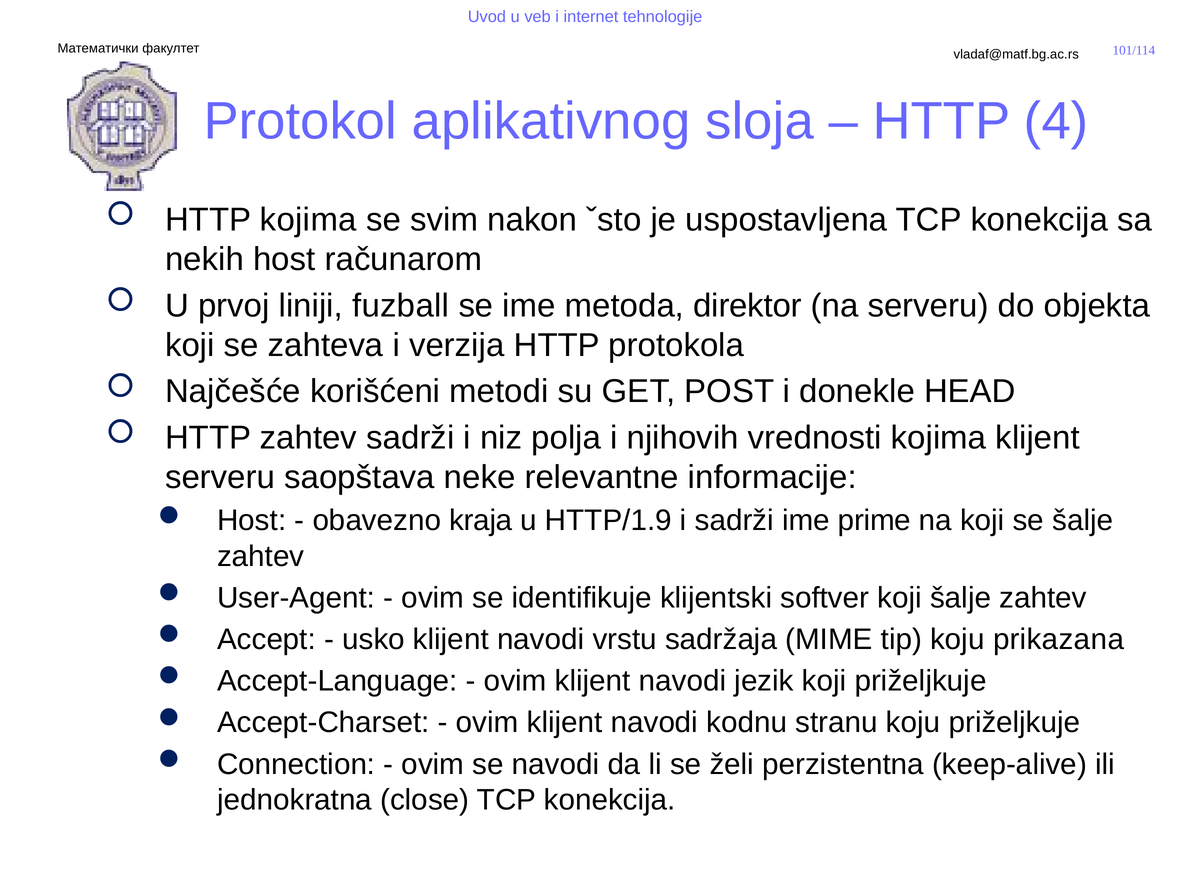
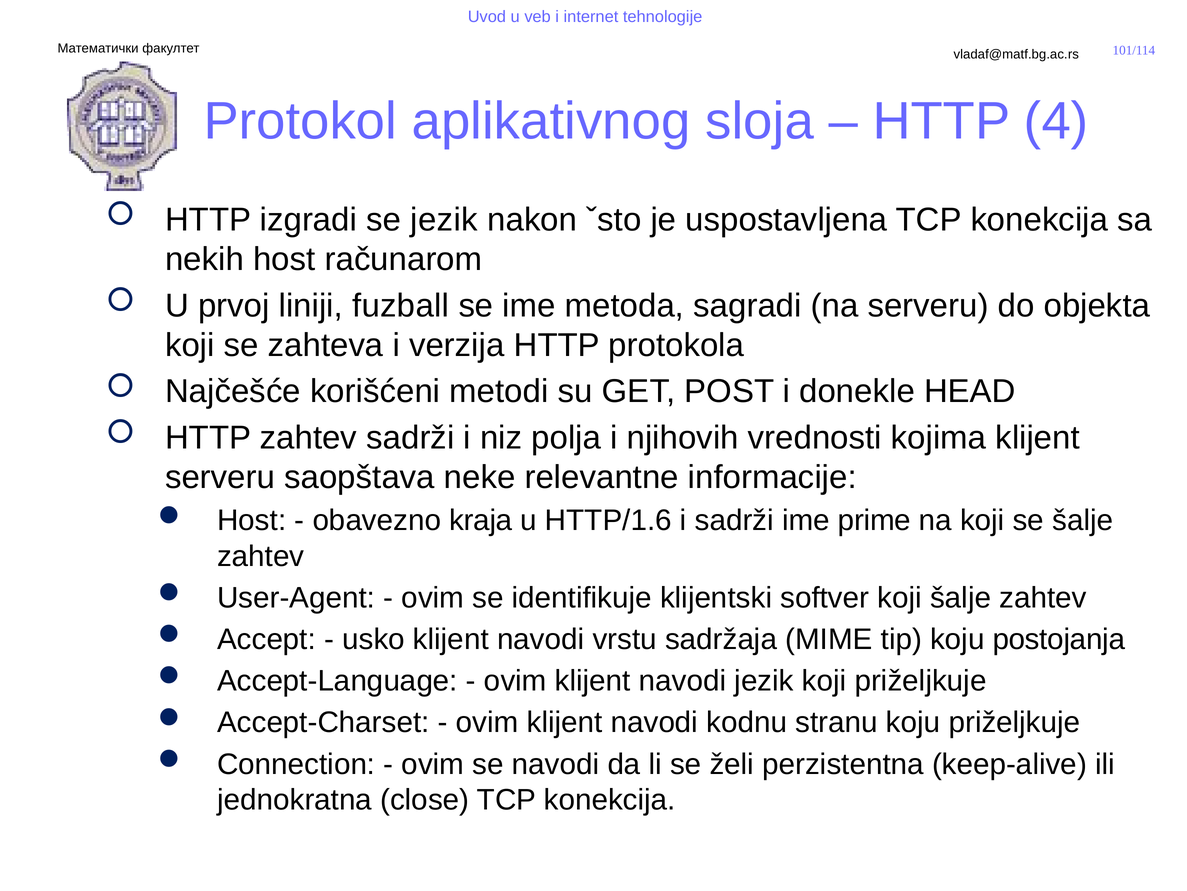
HTTP kojima: kojima -> izgradi
se svim: svim -> jezik
direktor: direktor -> sagradi
HTTP/1.9: HTTP/1.9 -> HTTP/1.6
prikazana: prikazana -> postojanja
